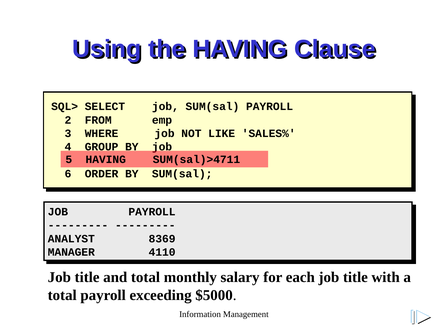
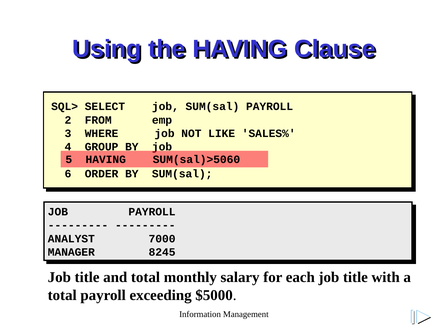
SUM(sal)>4711: SUM(sal)>4711 -> SUM(sal)>5060
8369: 8369 -> 7000
4110: 4110 -> 8245
